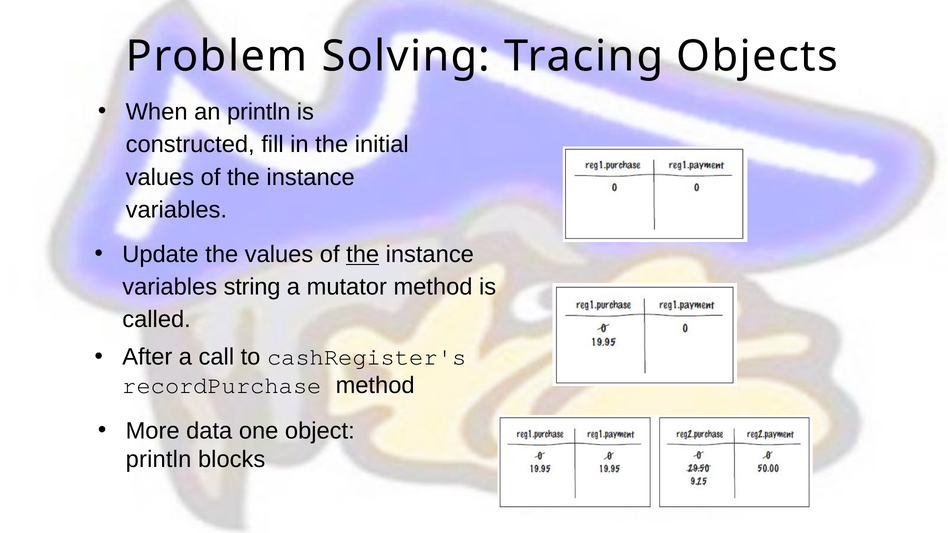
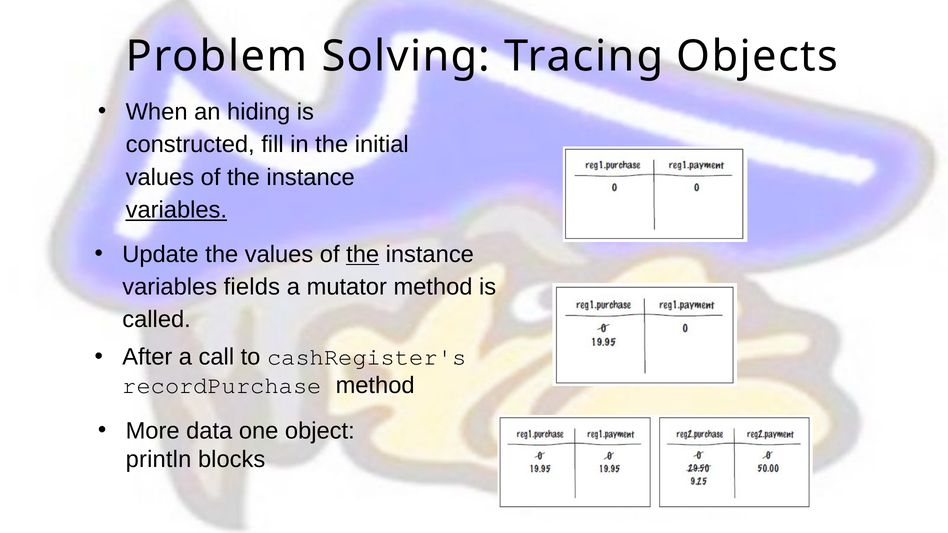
an println: println -> hiding
variables at (176, 210) underline: none -> present
string: string -> fields
